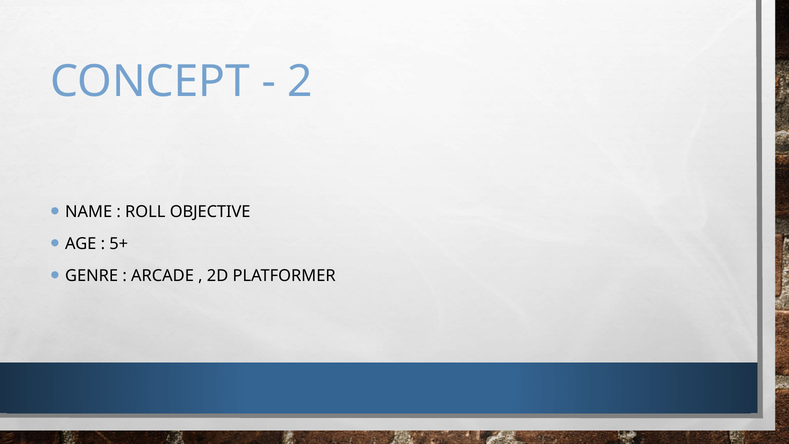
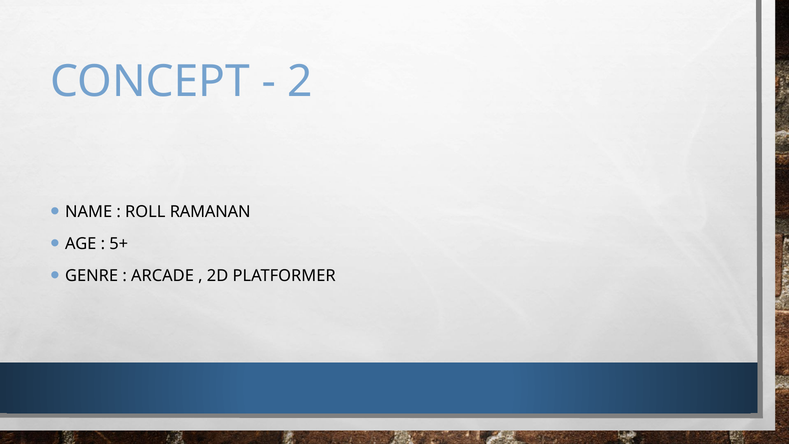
OBJECTIVE: OBJECTIVE -> RAMANAN
